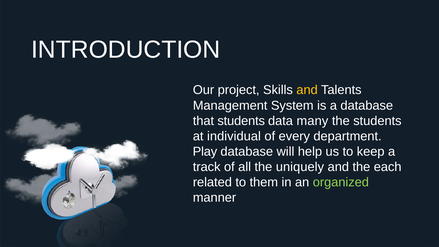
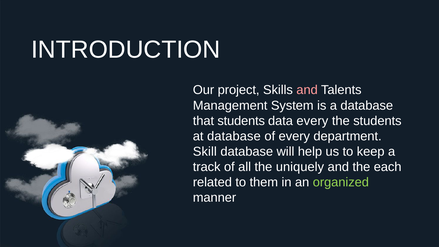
and at (307, 90) colour: yellow -> pink
data many: many -> every
at individual: individual -> database
Play: Play -> Skill
